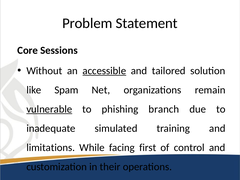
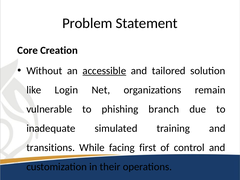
Sessions: Sessions -> Creation
Spam: Spam -> Login
vulnerable underline: present -> none
limitations: limitations -> transitions
